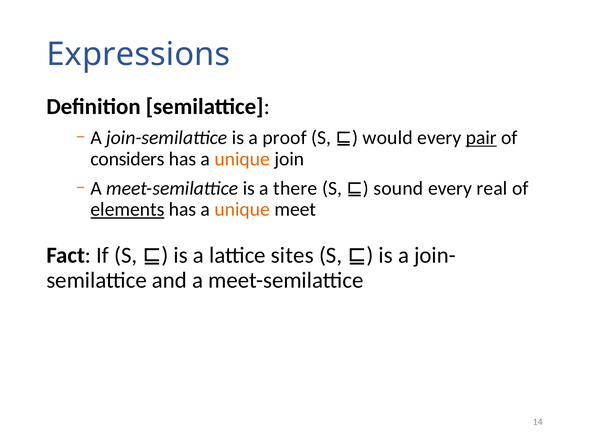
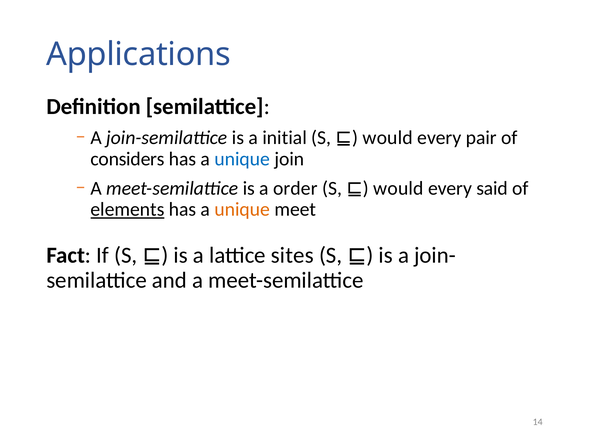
Expressions: Expressions -> Applications
proof: proof -> initial
pair underline: present -> none
unique at (242, 159) colour: orange -> blue
there: there -> order
sound at (398, 188): sound -> would
real: real -> said
